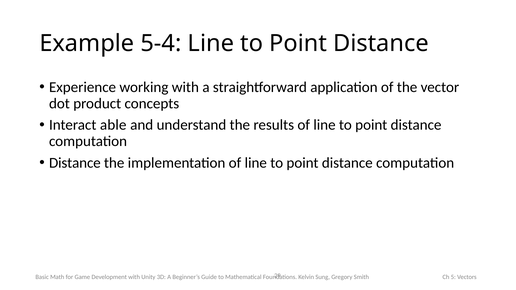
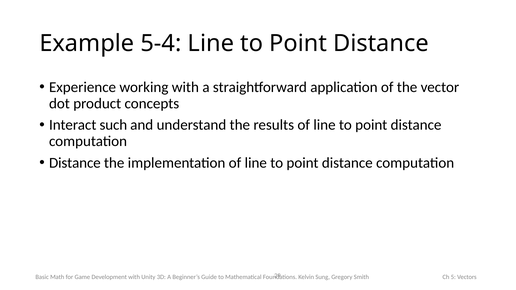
able: able -> such
